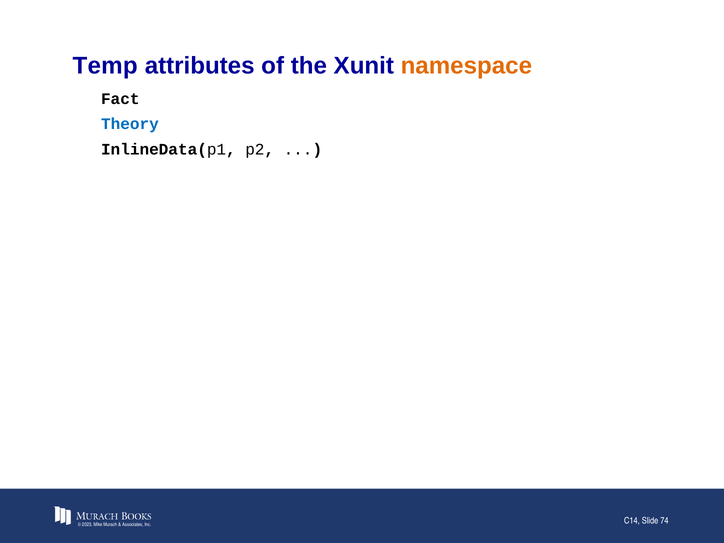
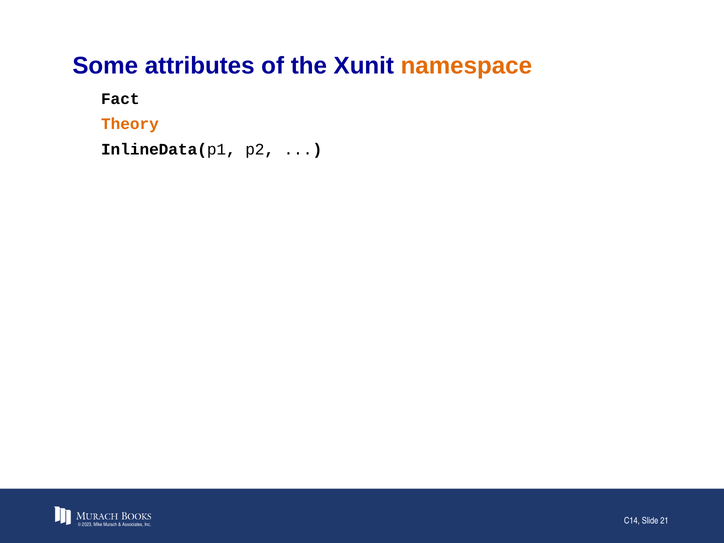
Temp: Temp -> Some
Theory colour: blue -> orange
74: 74 -> 21
